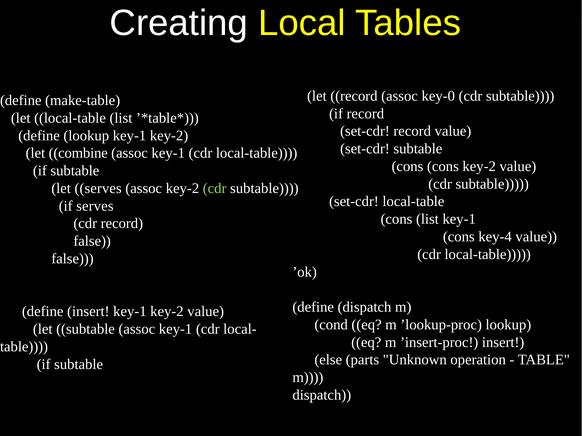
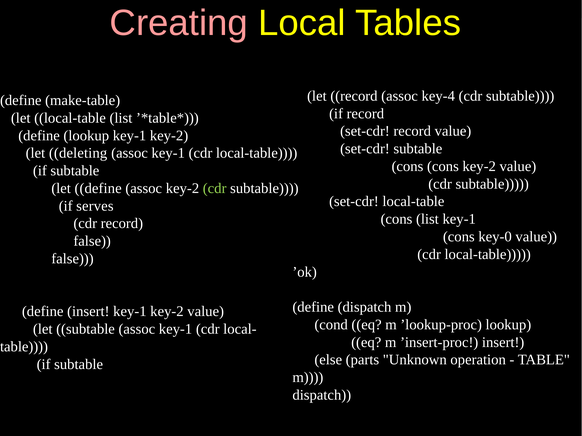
Creating colour: white -> pink
key-0: key-0 -> key-4
combine: combine -> deleting
let serves: serves -> define
key-4: key-4 -> key-0
